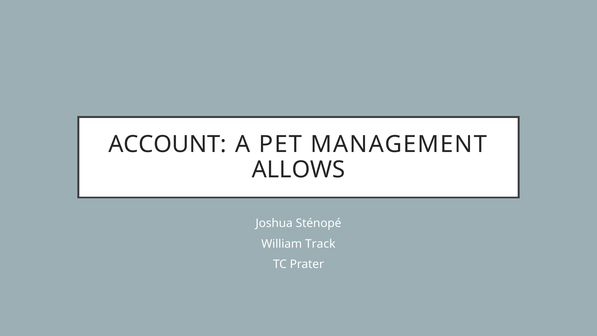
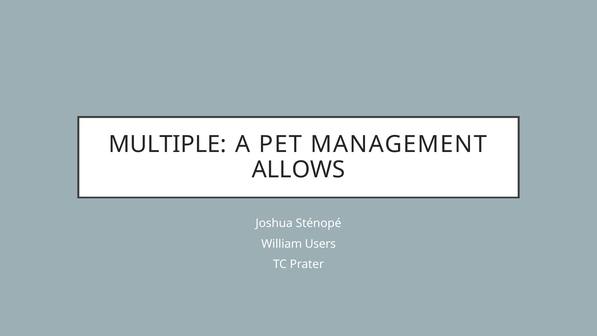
ACCOUNT: ACCOUNT -> MULTIPLE
Track: Track -> Users
